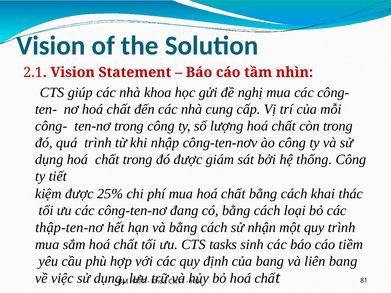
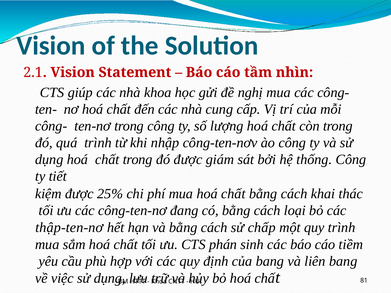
nhận: nhận -> chấp
tasks: tasks -> phán
